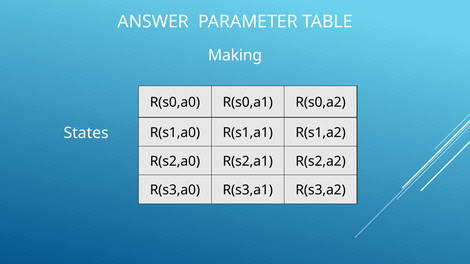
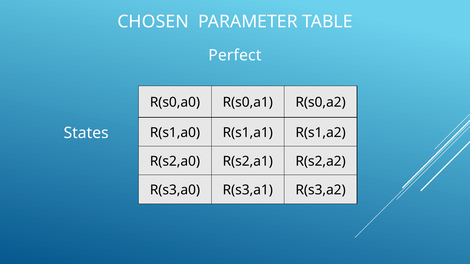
ANSWER: ANSWER -> CHOSEN
Making: Making -> Perfect
